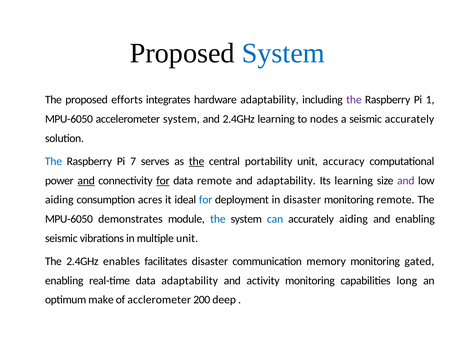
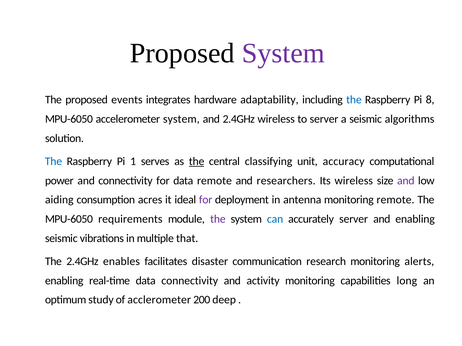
System at (283, 53) colour: blue -> purple
efforts: efforts -> events
the at (354, 100) colour: purple -> blue
1: 1 -> 8
2.4GHz learning: learning -> wireless
to nodes: nodes -> server
seismic accurately: accurately -> algorithms
7: 7 -> 1
portability: portability -> classifying
and at (86, 181) underline: present -> none
for at (163, 181) underline: present -> none
and adaptability: adaptability -> researchers
Its learning: learning -> wireless
for at (206, 200) colour: blue -> purple
in disaster: disaster -> antenna
demonstrates: demonstrates -> requirements
the at (218, 219) colour: blue -> purple
accurately aiding: aiding -> server
multiple unit: unit -> that
memory: memory -> research
gated: gated -> alerts
data adaptability: adaptability -> connectivity
make: make -> study
